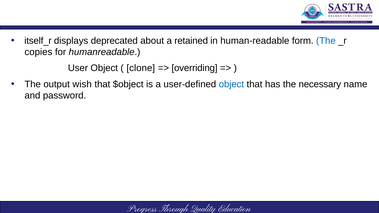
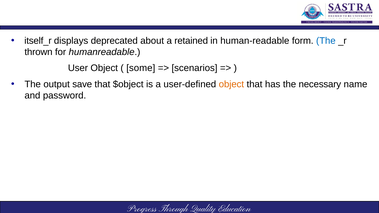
copies: copies -> thrown
clone: clone -> some
overriding: overriding -> scenarios
wish: wish -> save
object at (231, 84) colour: blue -> orange
